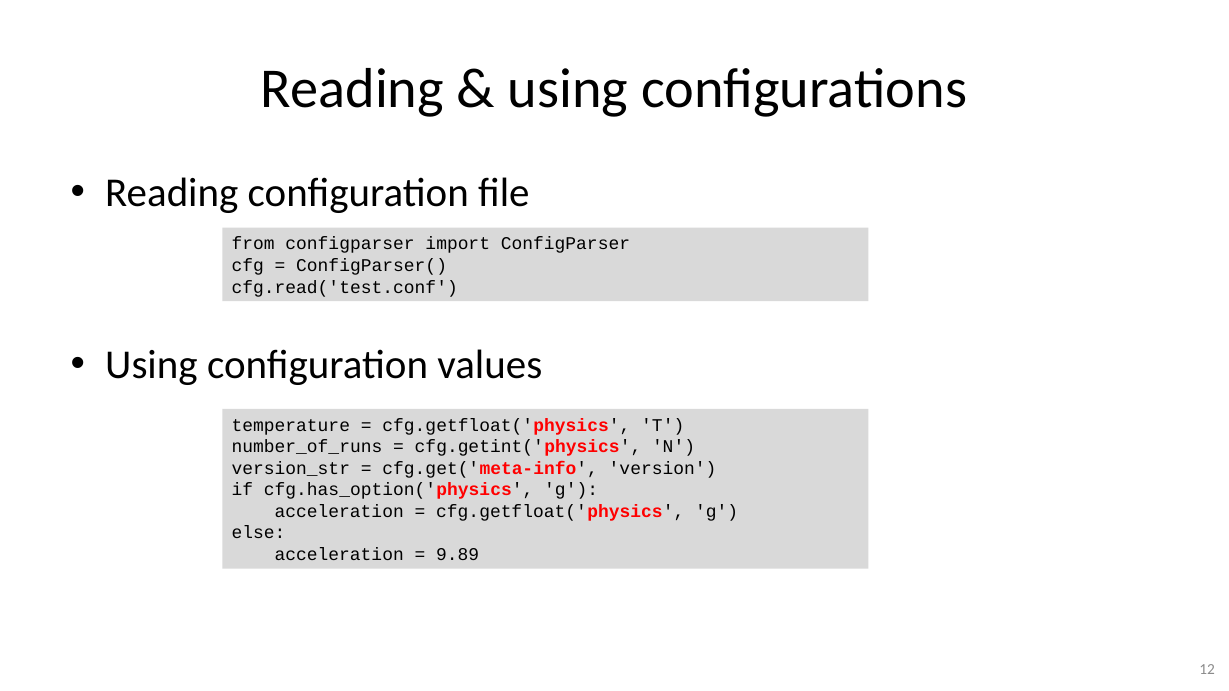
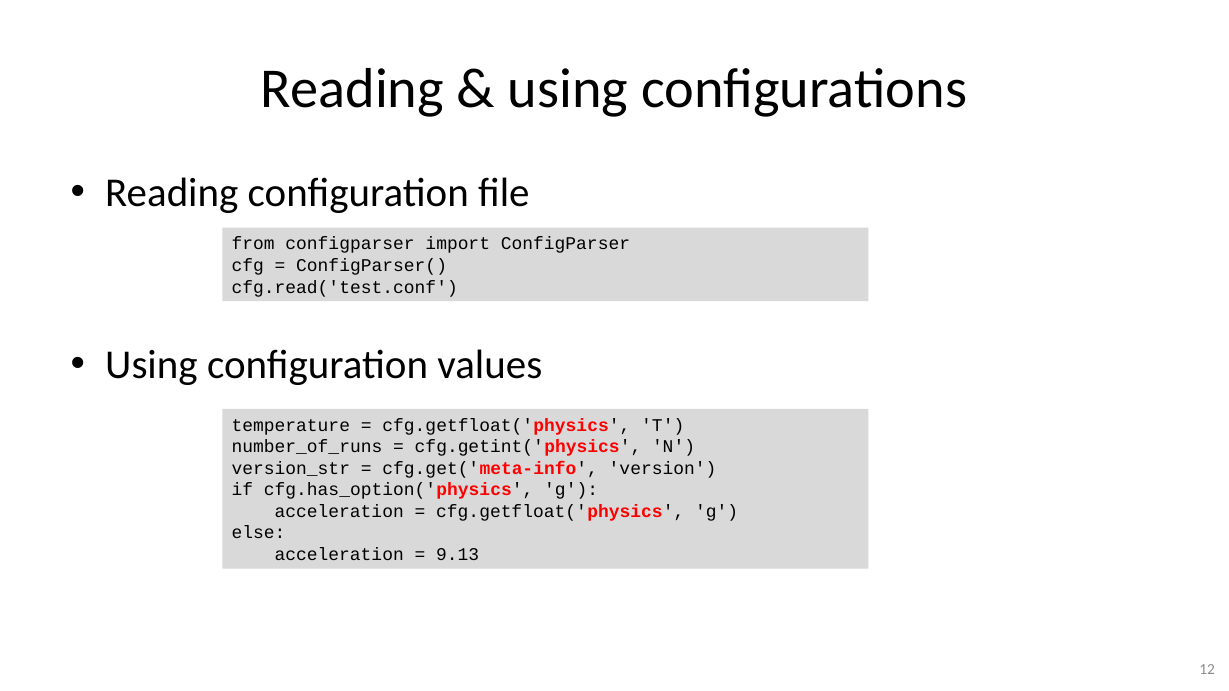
9.89: 9.89 -> 9.13
